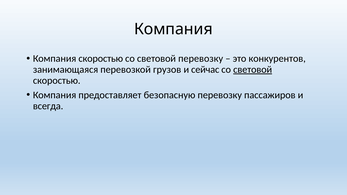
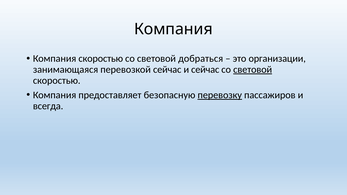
световой перевозку: перевозку -> добраться
конкурентов: конкурентов -> организации
перевозкой грузов: грузов -> сейчас
перевозку at (220, 95) underline: none -> present
